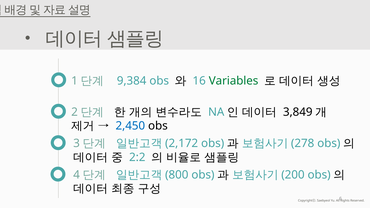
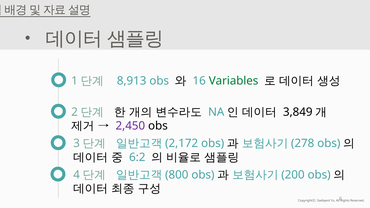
9,384: 9,384 -> 8,913
2,450 colour: blue -> purple
2:2: 2:2 -> 6:2
